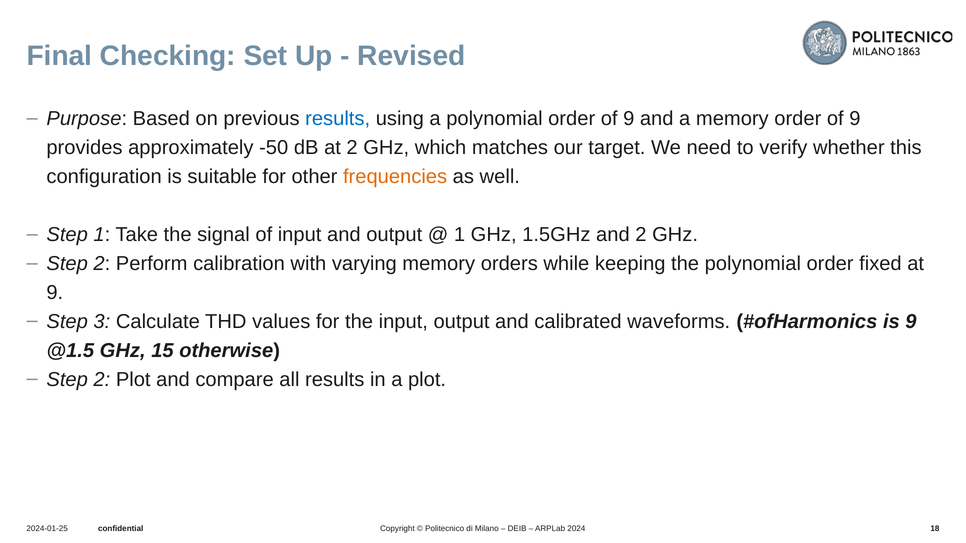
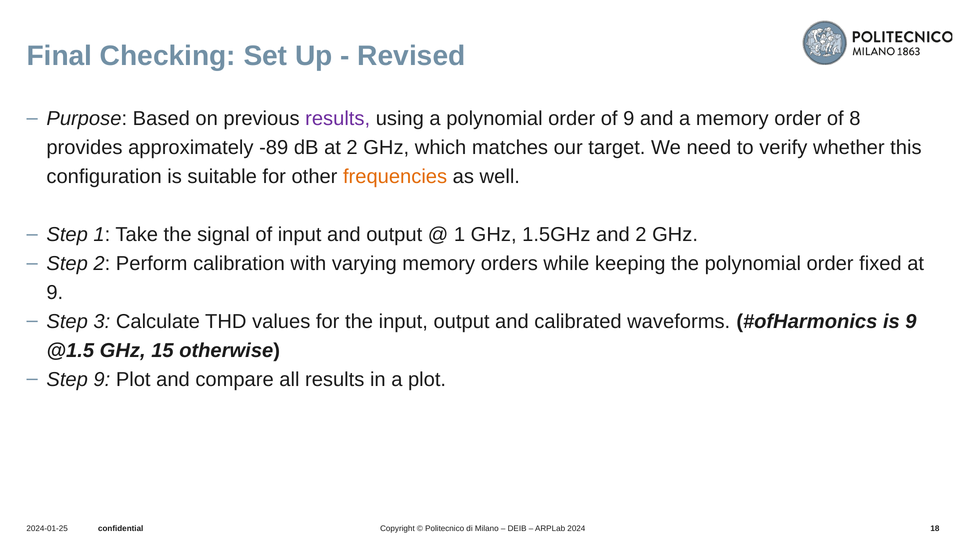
results at (338, 119) colour: blue -> purple
memory order of 9: 9 -> 8
-50: -50 -> -89
2 at (102, 380): 2 -> 9
